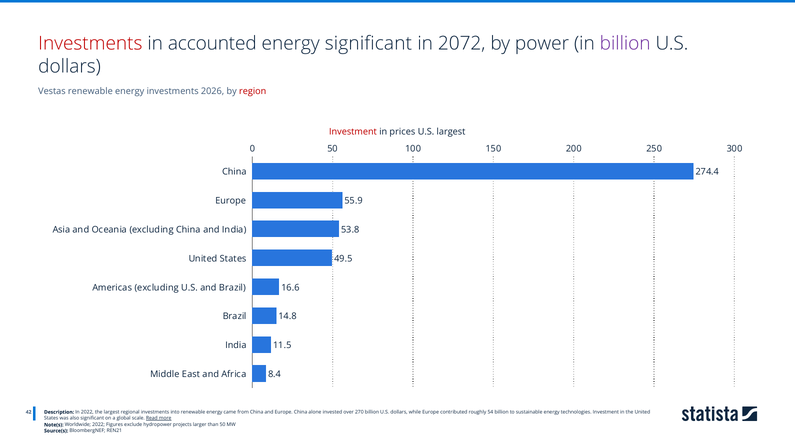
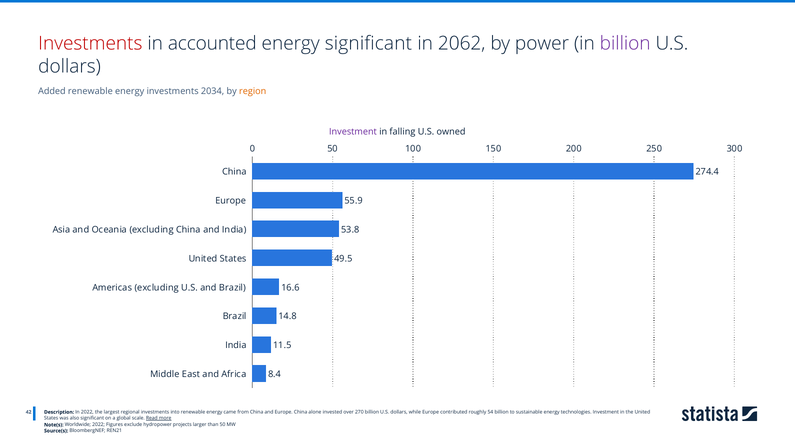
2072: 2072 -> 2062
Vestas: Vestas -> Added
2026: 2026 -> 2034
region colour: red -> orange
Investment at (353, 132) colour: red -> purple
prices: prices -> falling
U.S largest: largest -> owned
